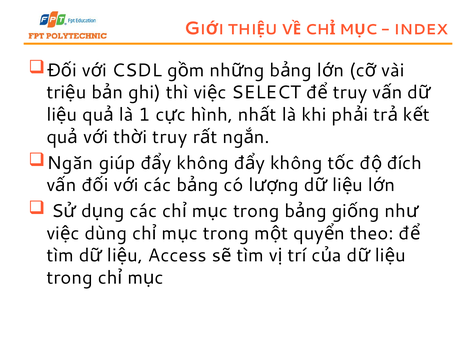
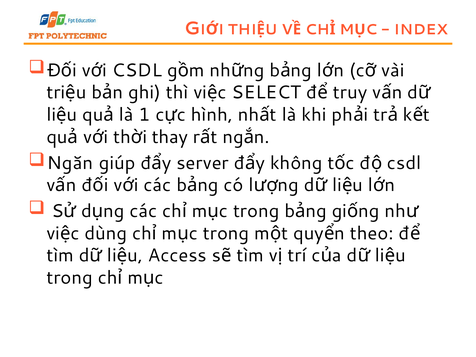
truy at (170, 137): truy -> thay
không at (203, 163): không -> server
đích at (404, 163): đích -> csdl
